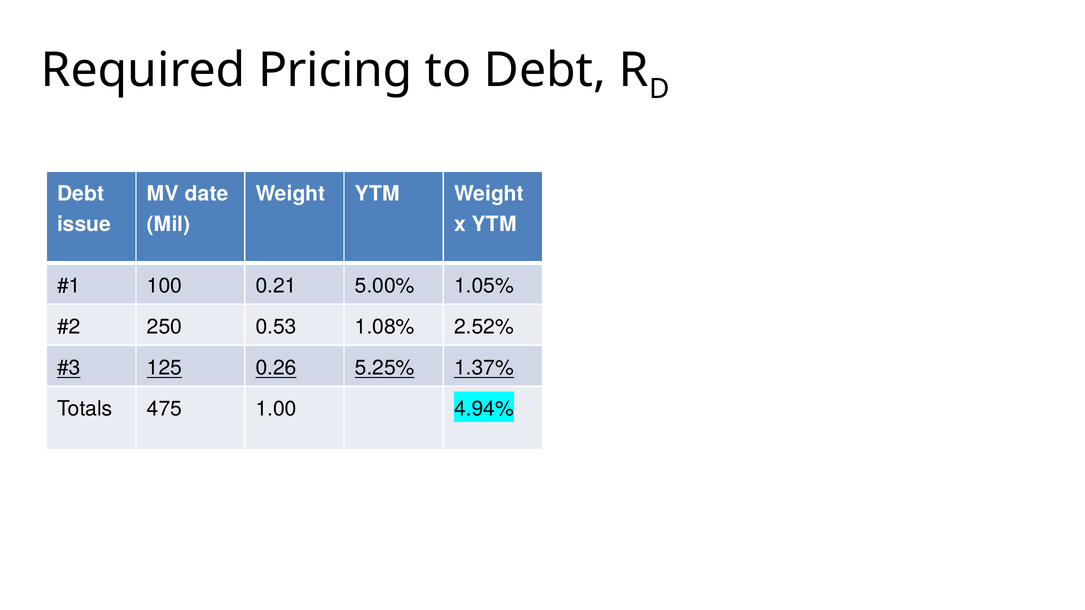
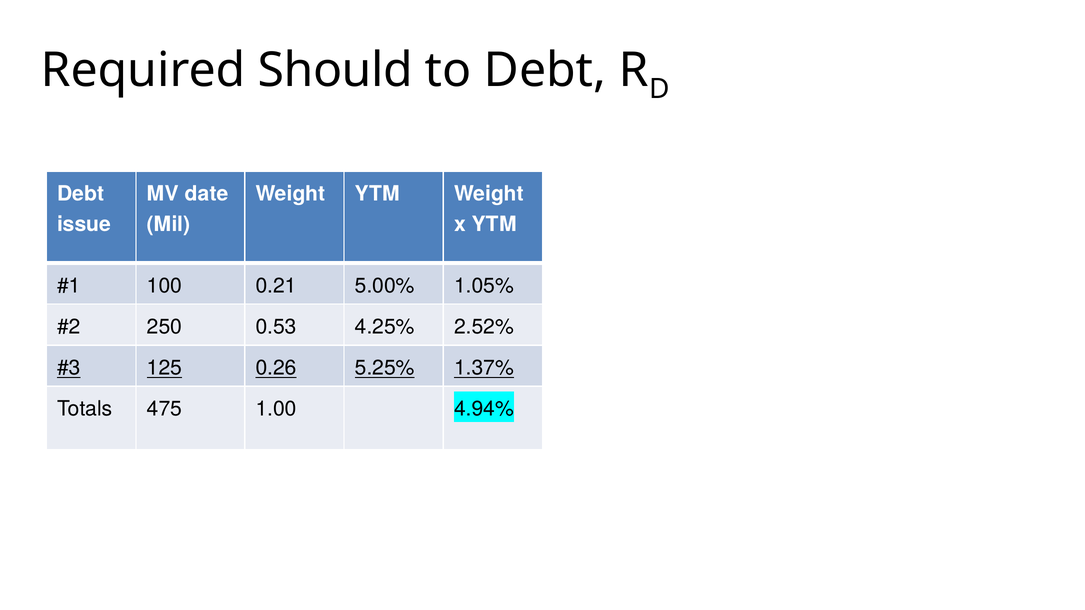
Pricing: Pricing -> Should
1.08%: 1.08% -> 4.25%
